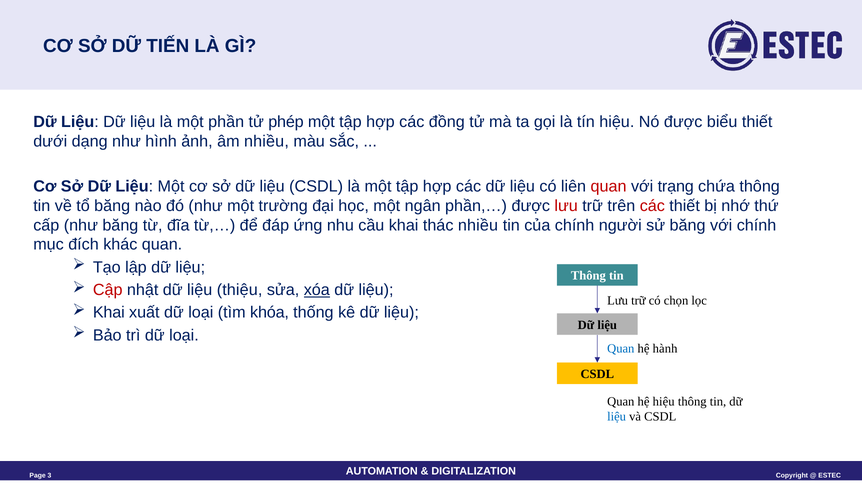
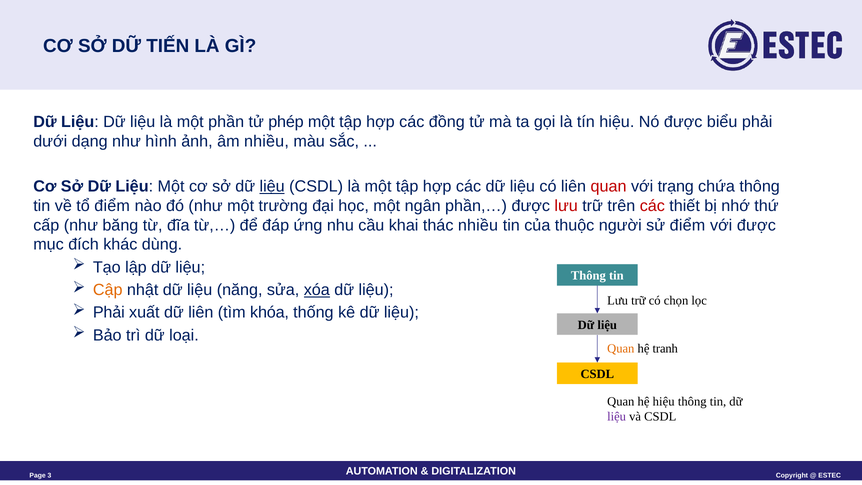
biểu thiết: thiết -> phải
liệu at (272, 186) underline: none -> present
tổ băng: băng -> điểm
của chính: chính -> thuộc
sử băng: băng -> điểm
với chính: chính -> được
khác quan: quan -> dùng
Cập colour: red -> orange
thiệu: thiệu -> năng
Khai at (109, 312): Khai -> Phải
xuất dữ loại: loại -> liên
Quan at (621, 348) colour: blue -> orange
hành: hành -> tranh
liệu at (617, 417) colour: blue -> purple
